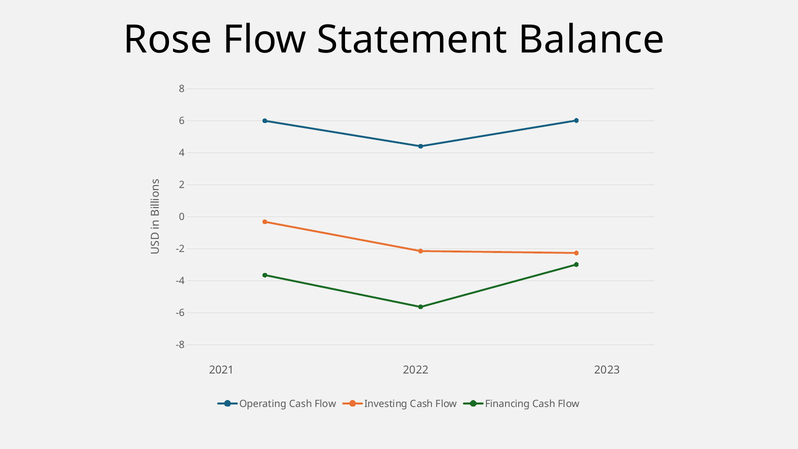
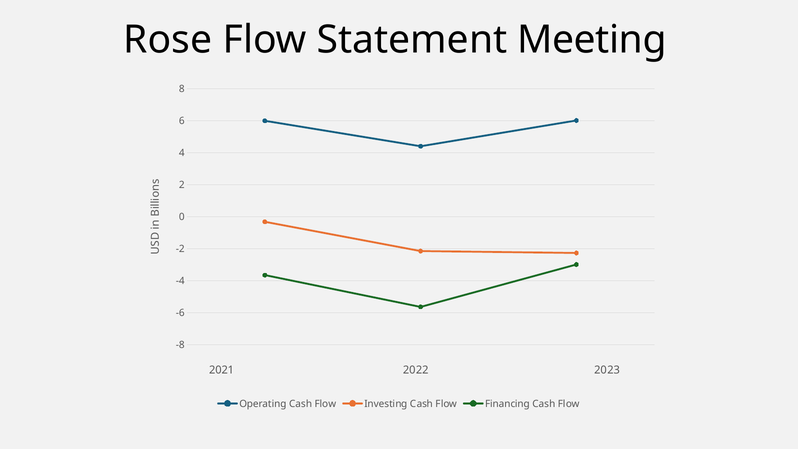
Balance: Balance -> Meeting
